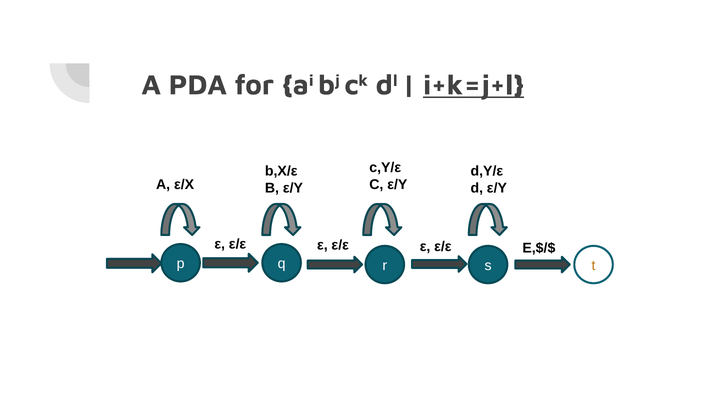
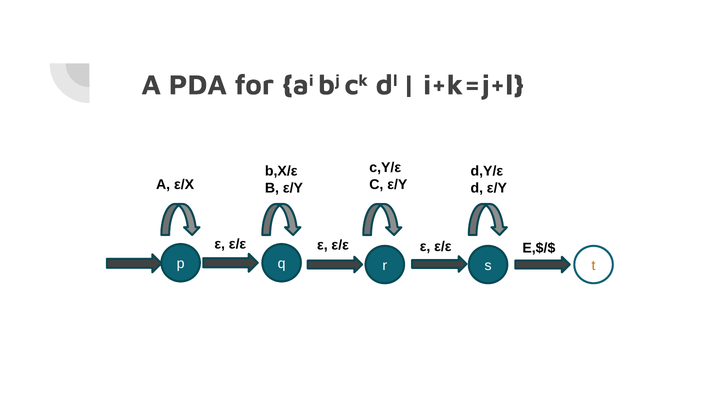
i+k=j+l underline: present -> none
